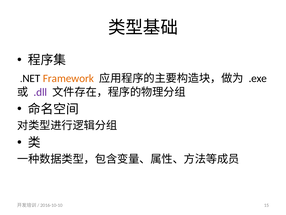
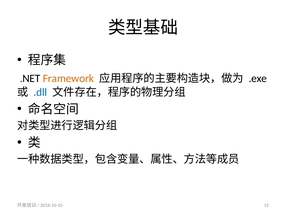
.dll colour: purple -> blue
